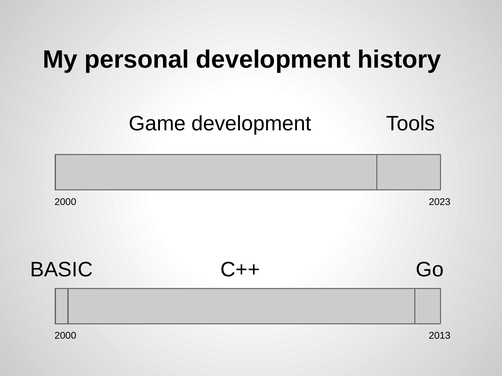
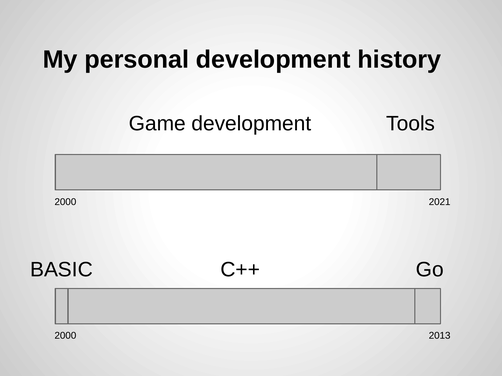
2023: 2023 -> 2021
